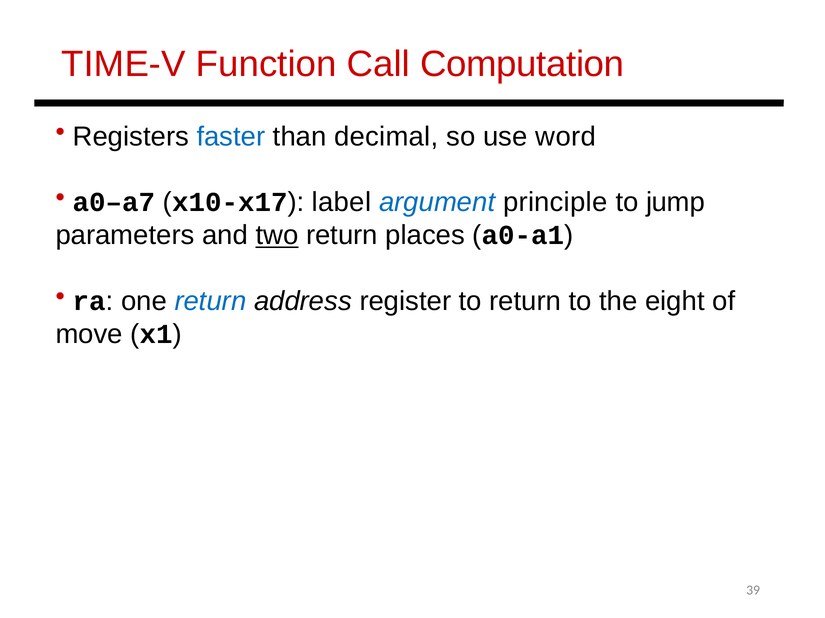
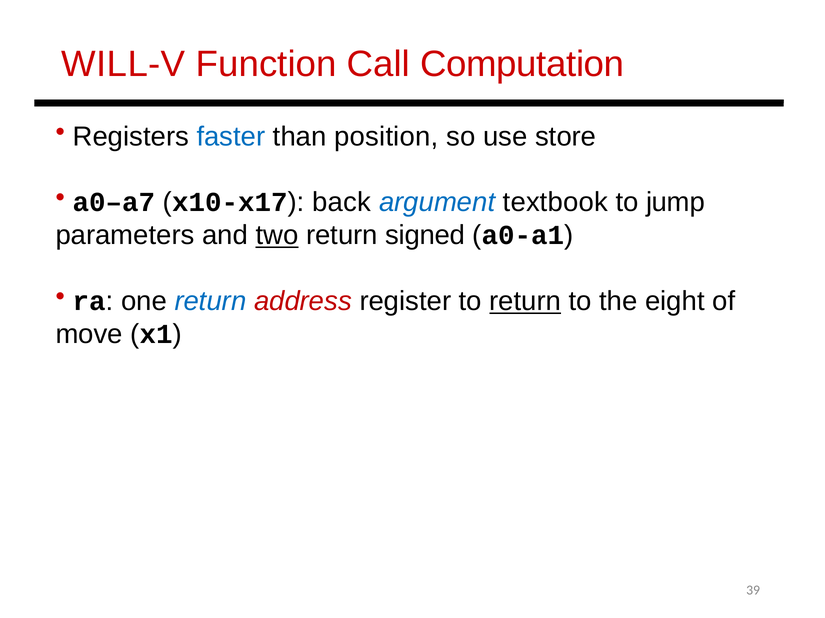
TIME-V: TIME-V -> WILL-V
decimal: decimal -> position
word: word -> store
label: label -> back
principle: principle -> textbook
places: places -> signed
address colour: black -> red
return at (525, 302) underline: none -> present
